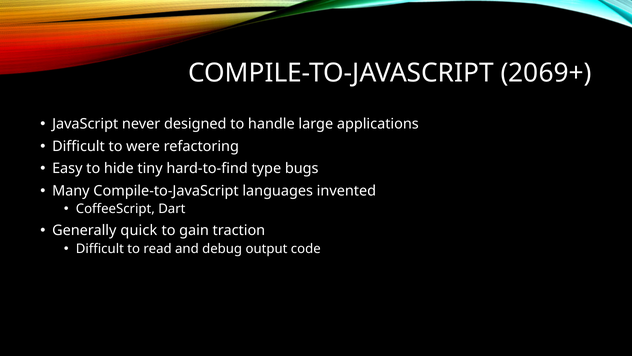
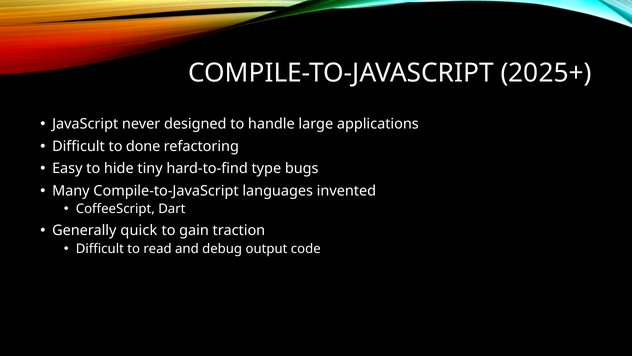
2069+: 2069+ -> 2025+
were: were -> done
